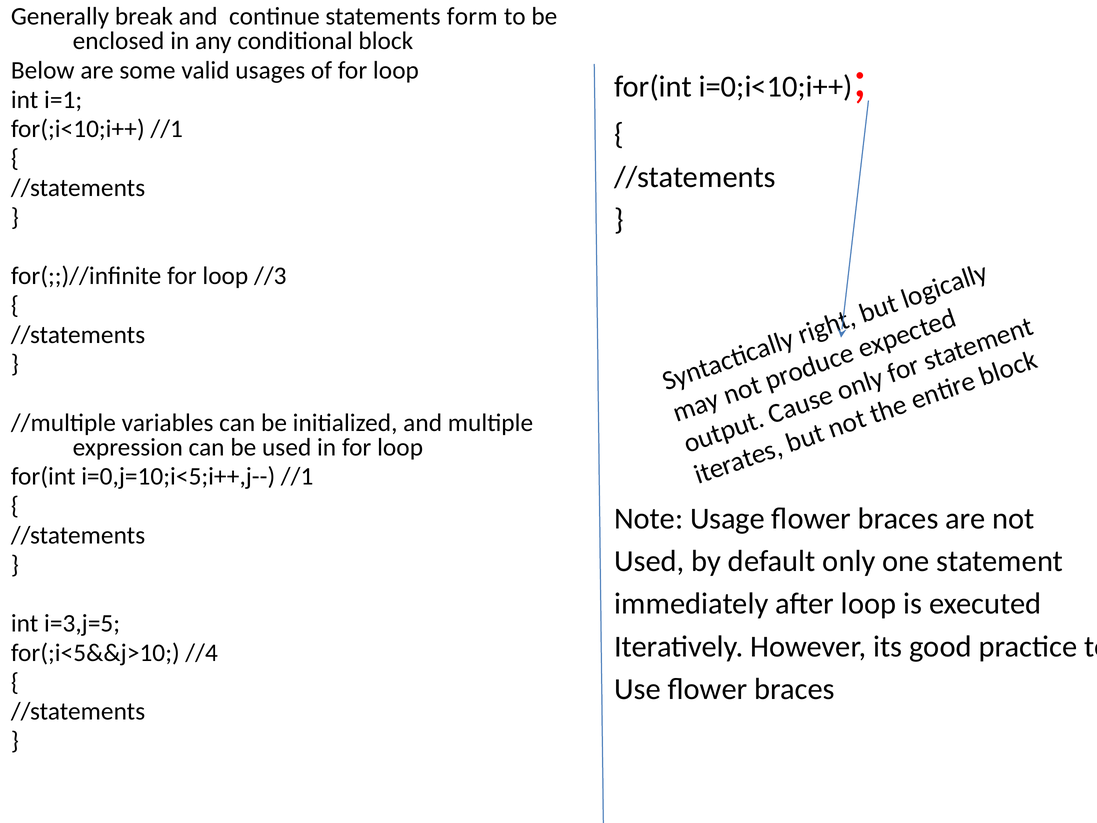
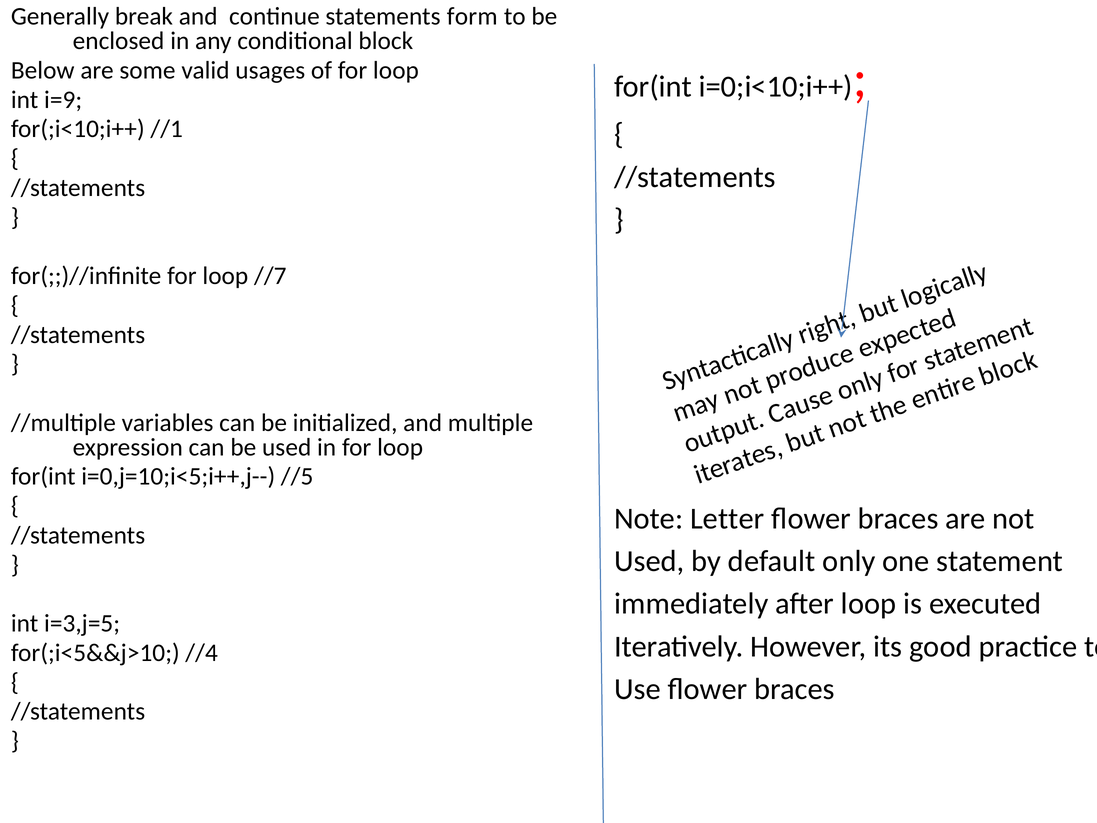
i=1: i=1 -> i=9
//3: //3 -> //7
i=0,j=10;i<5;i++,j-- //1: //1 -> //5
Usage: Usage -> Letter
